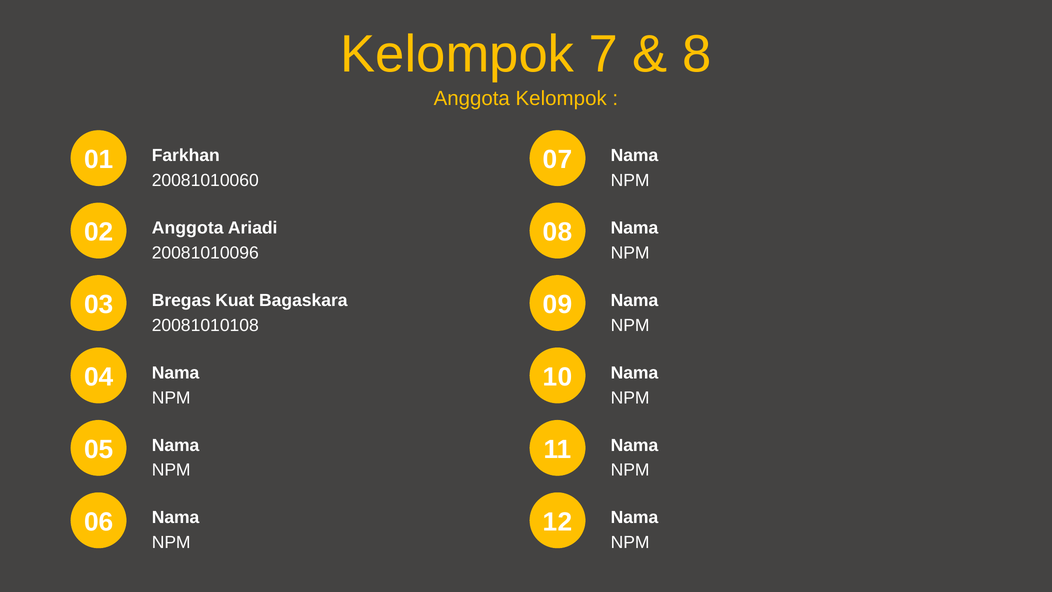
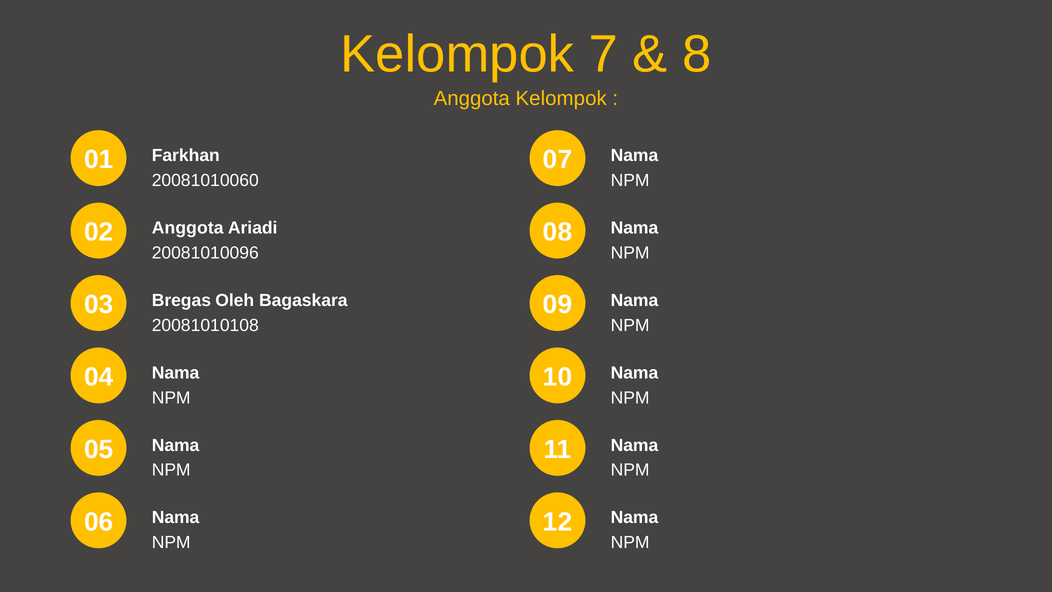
Kuat: Kuat -> Oleh
